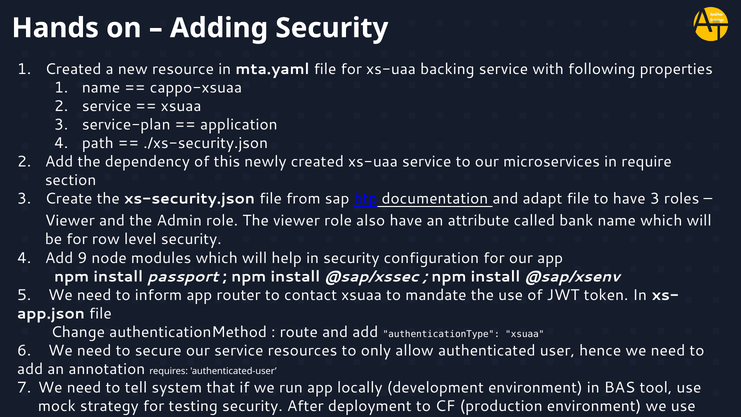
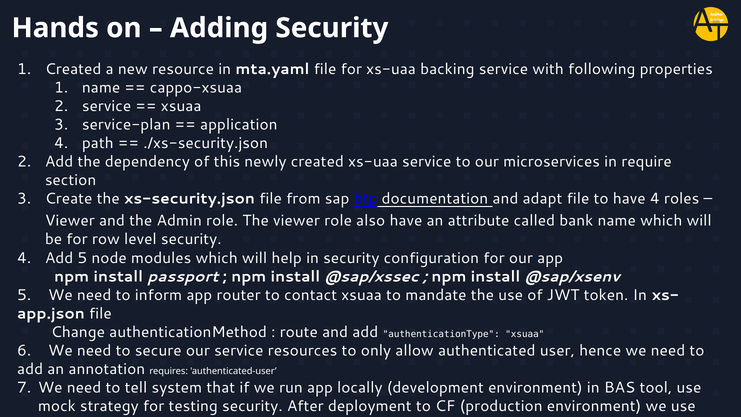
have 3: 3 -> 4
Add 9: 9 -> 5
